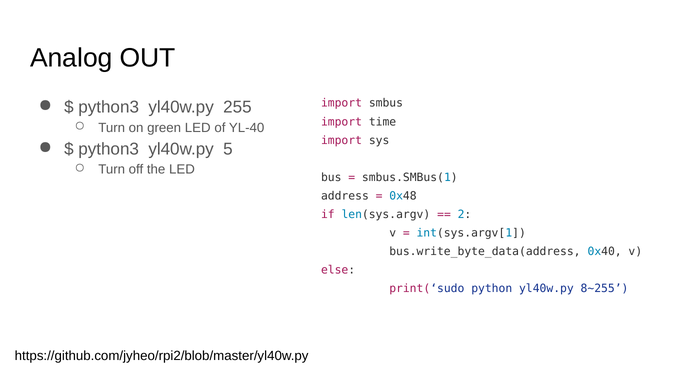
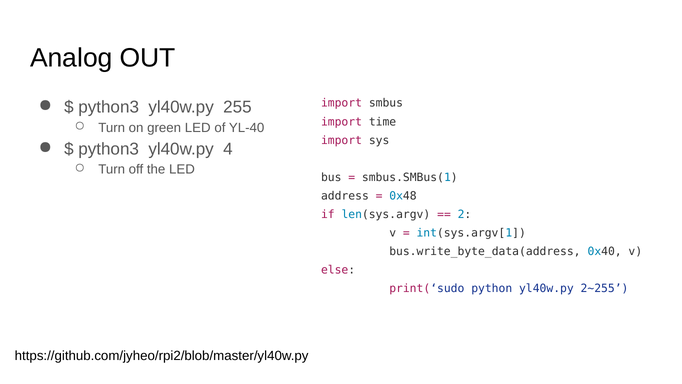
5: 5 -> 4
8~255: 8~255 -> 2~255
